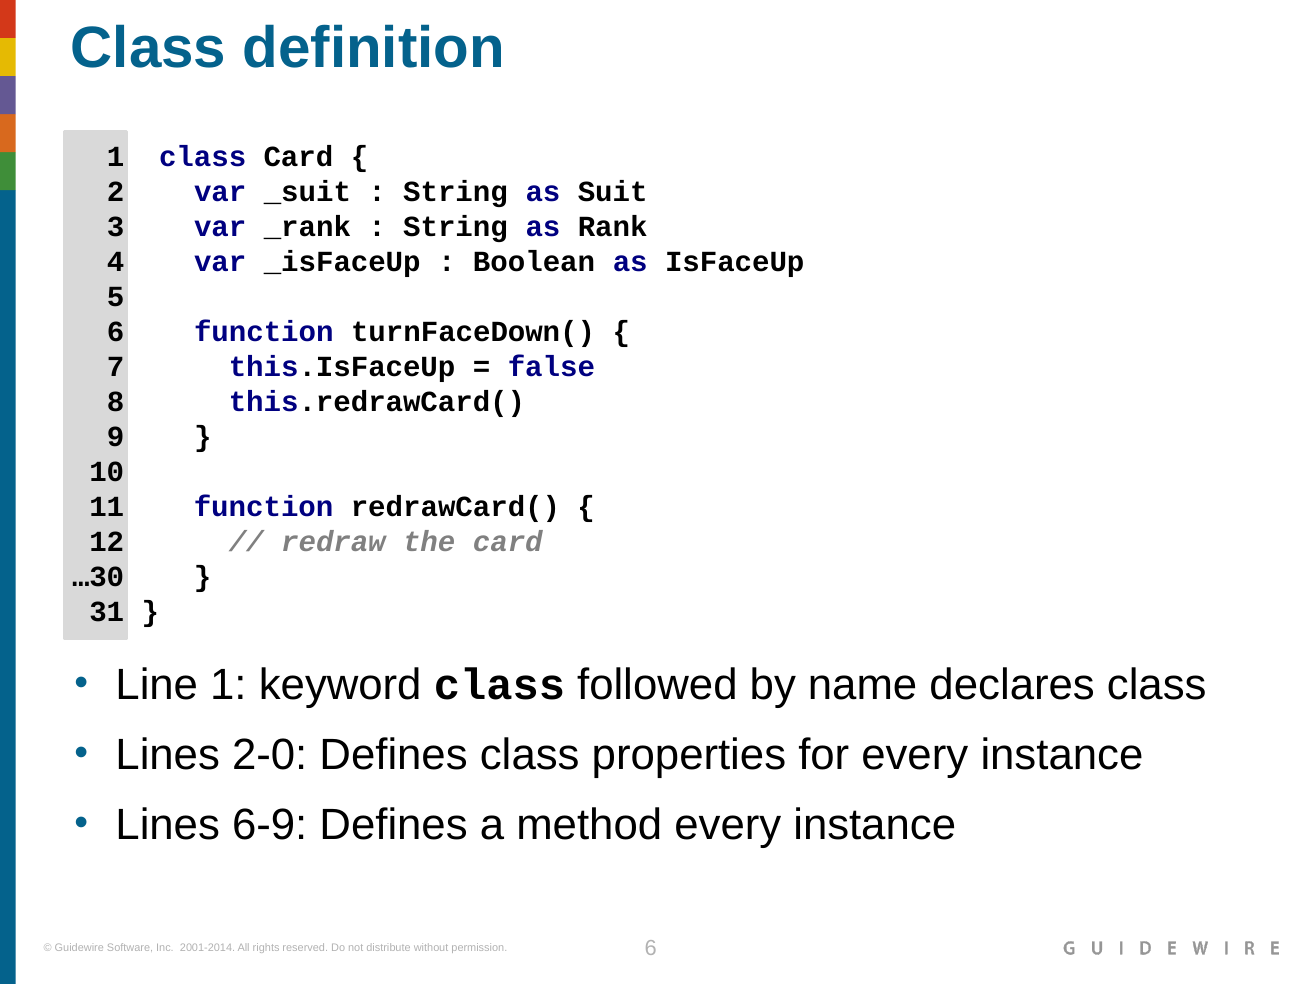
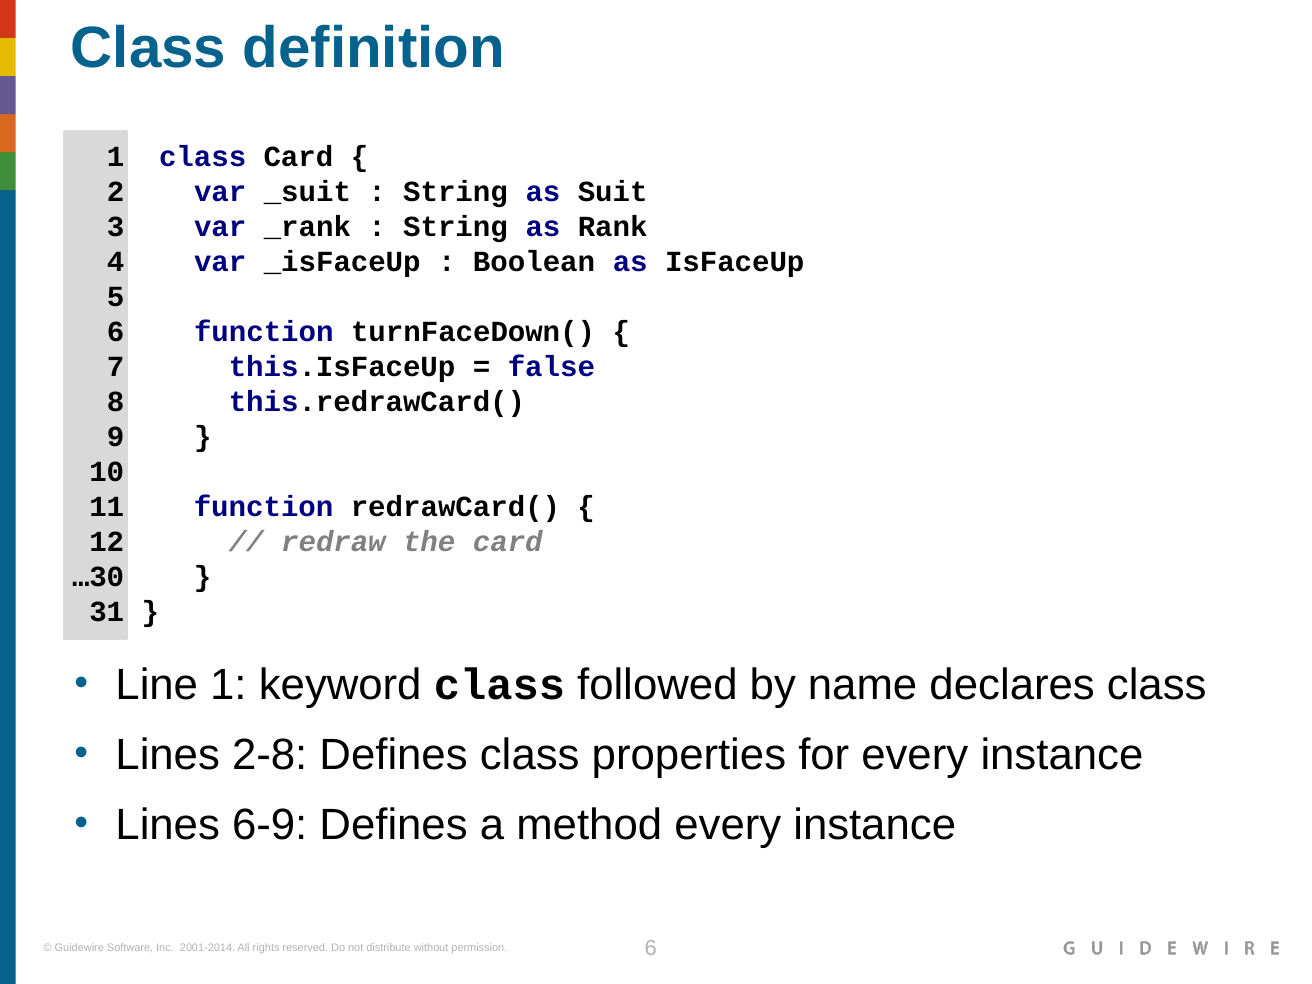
2-0: 2-0 -> 2-8
